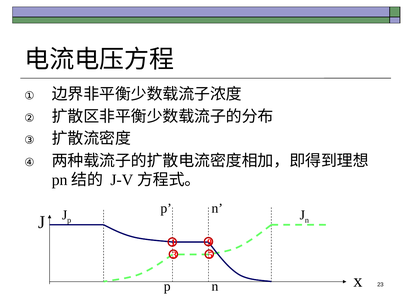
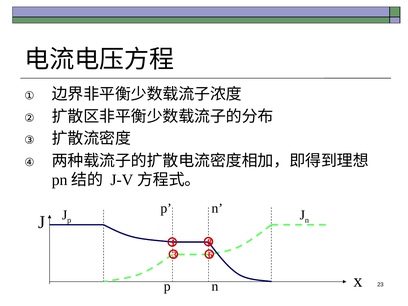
9: 9 -> 8
5: 5 -> 6
